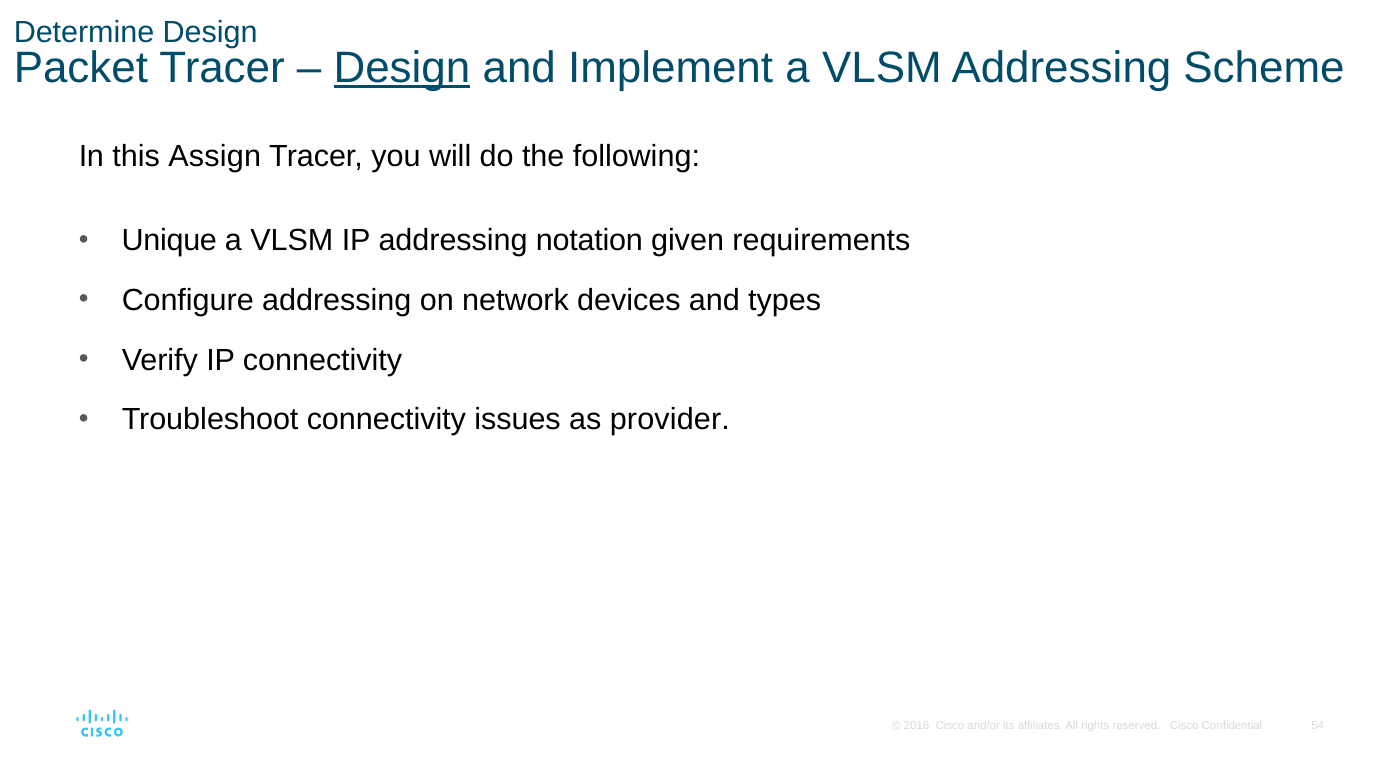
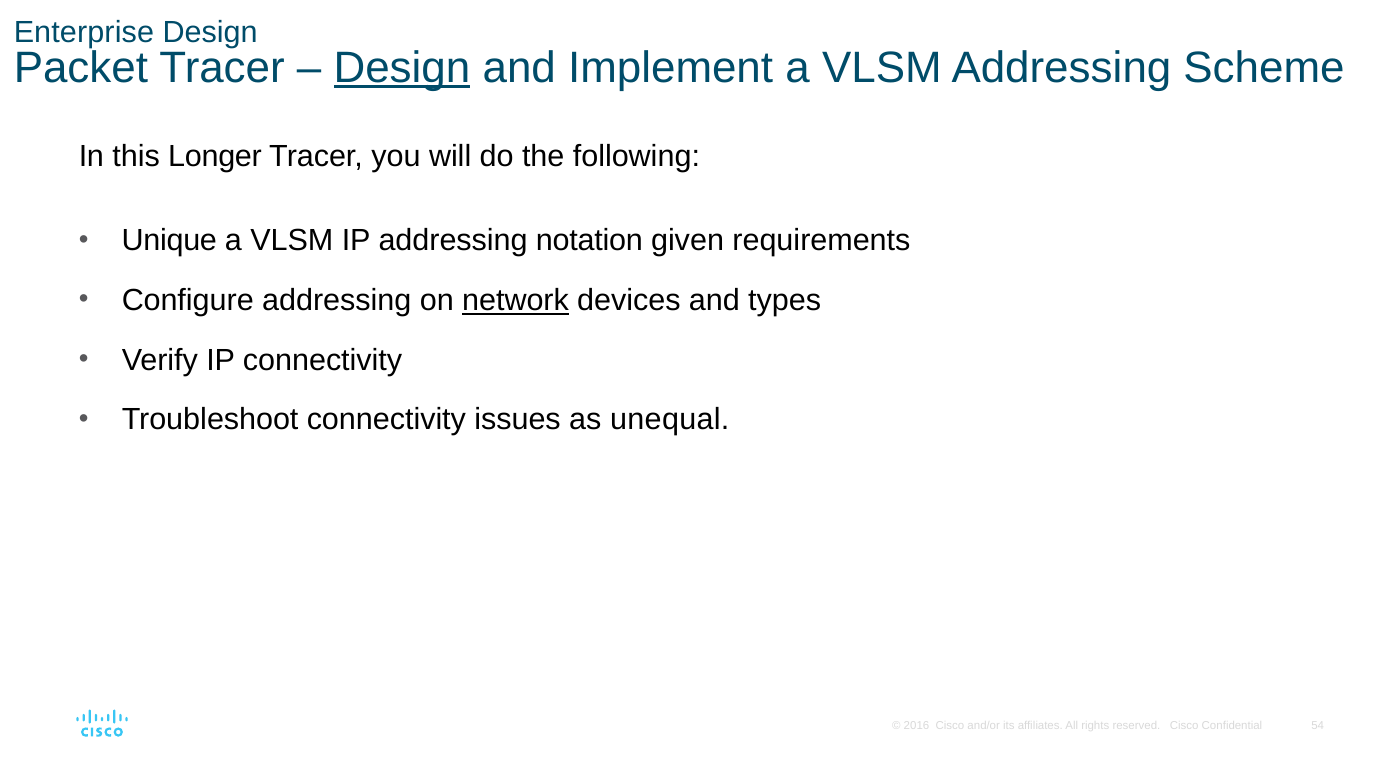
Determine: Determine -> Enterprise
Assign: Assign -> Longer
network underline: none -> present
provider: provider -> unequal
